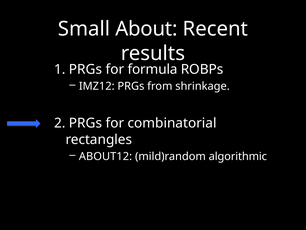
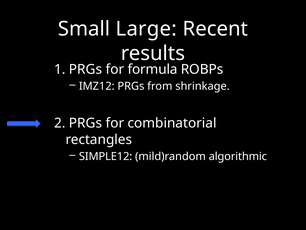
About: About -> Large
ABOUT12: ABOUT12 -> SIMPLE12
